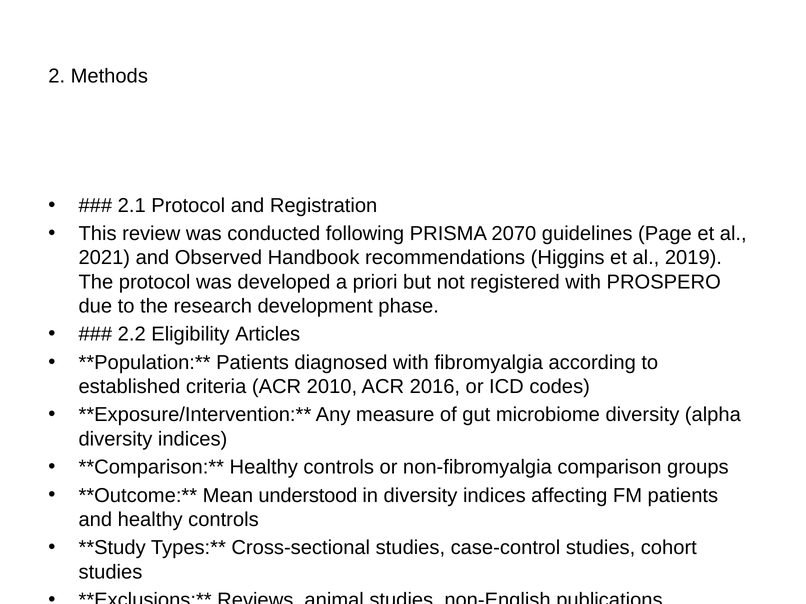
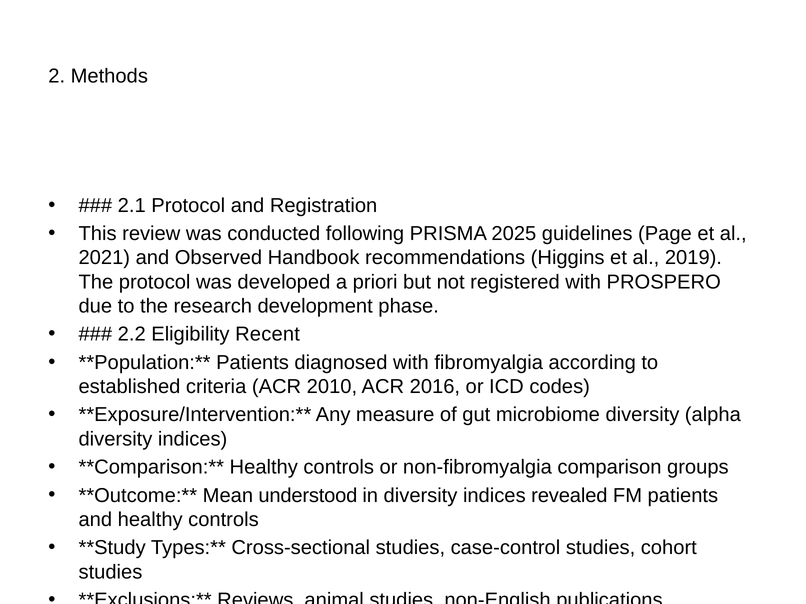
2070: 2070 -> 2025
Articles: Articles -> Recent
affecting: affecting -> revealed
